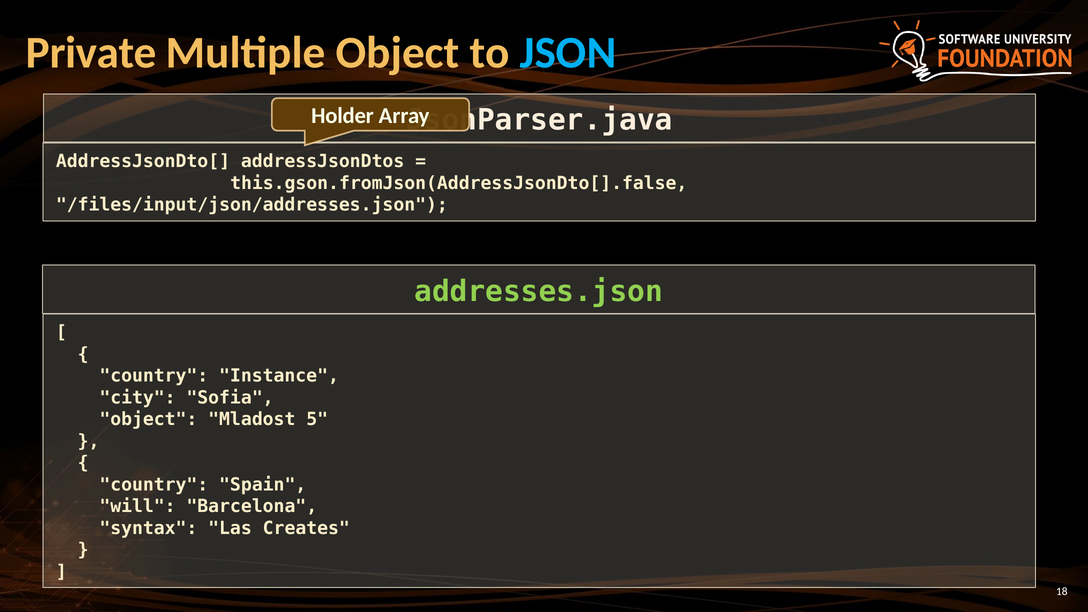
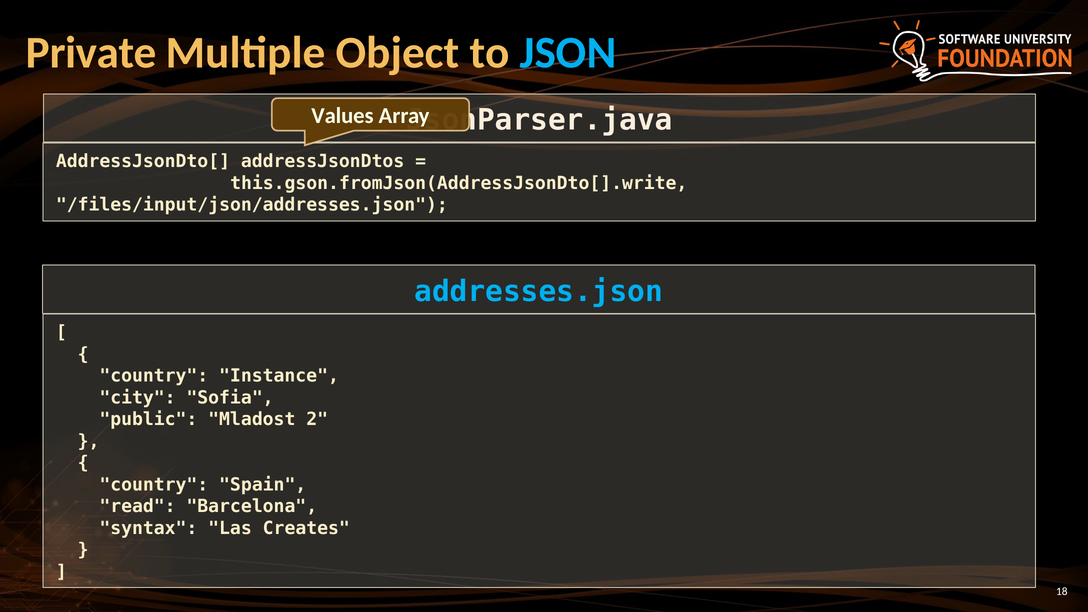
Holder: Holder -> Values
this.gson.fromJson(AddressJsonDto[].false: this.gson.fromJson(AddressJsonDto[].false -> this.gson.fromJson(AddressJsonDto[].write
addresses.json colour: light green -> light blue
object at (148, 420): object -> public
5: 5 -> 2
will: will -> read
